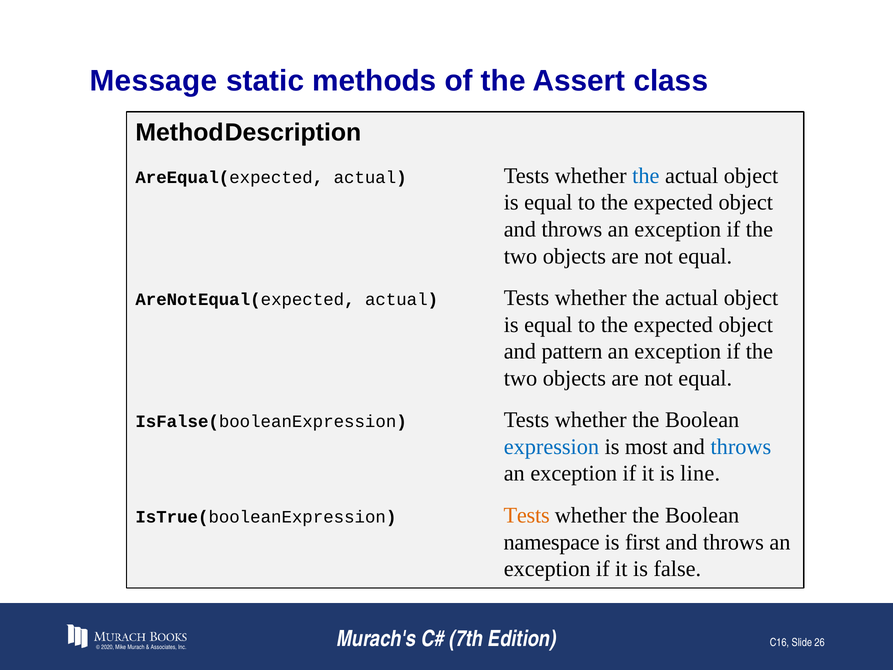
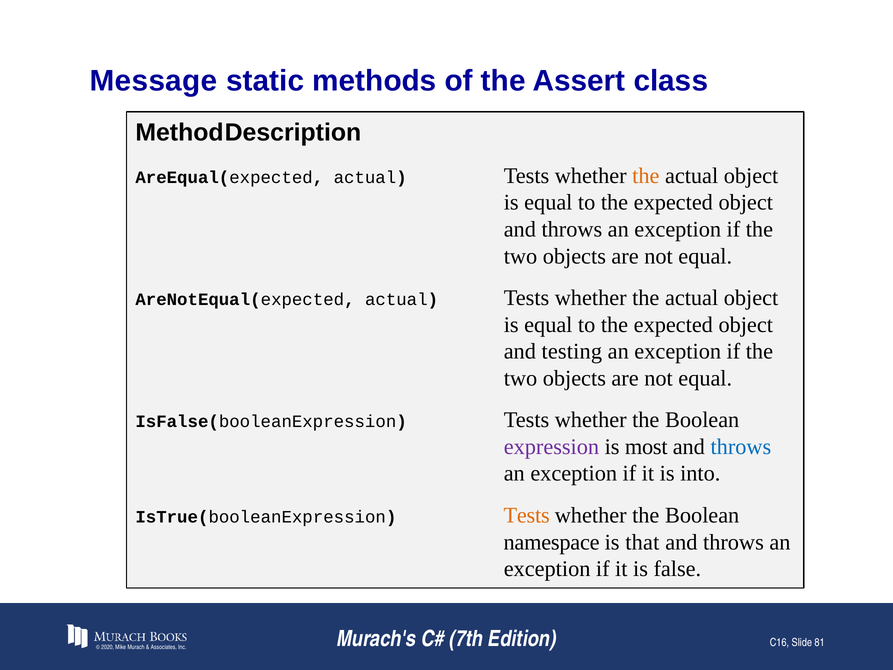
the at (646, 176) colour: blue -> orange
pattern: pattern -> testing
expression colour: blue -> purple
line: line -> into
first: first -> that
26: 26 -> 81
